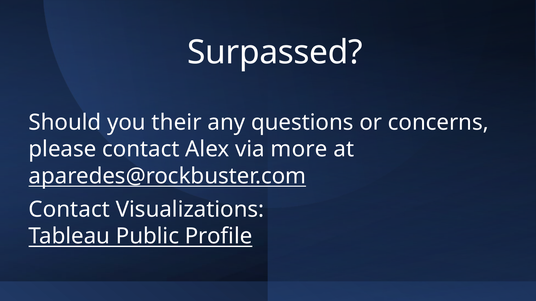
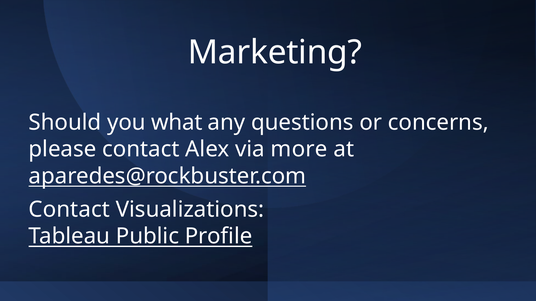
Surpassed: Surpassed -> Marketing
their: their -> what
